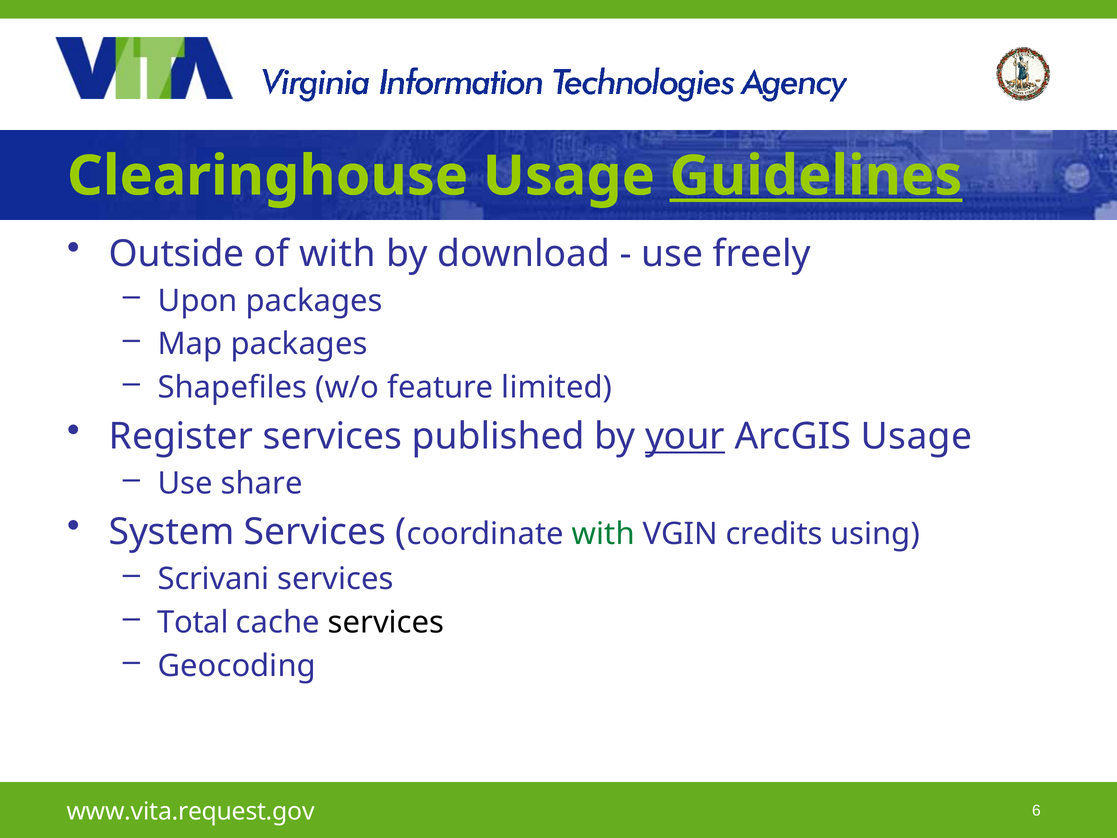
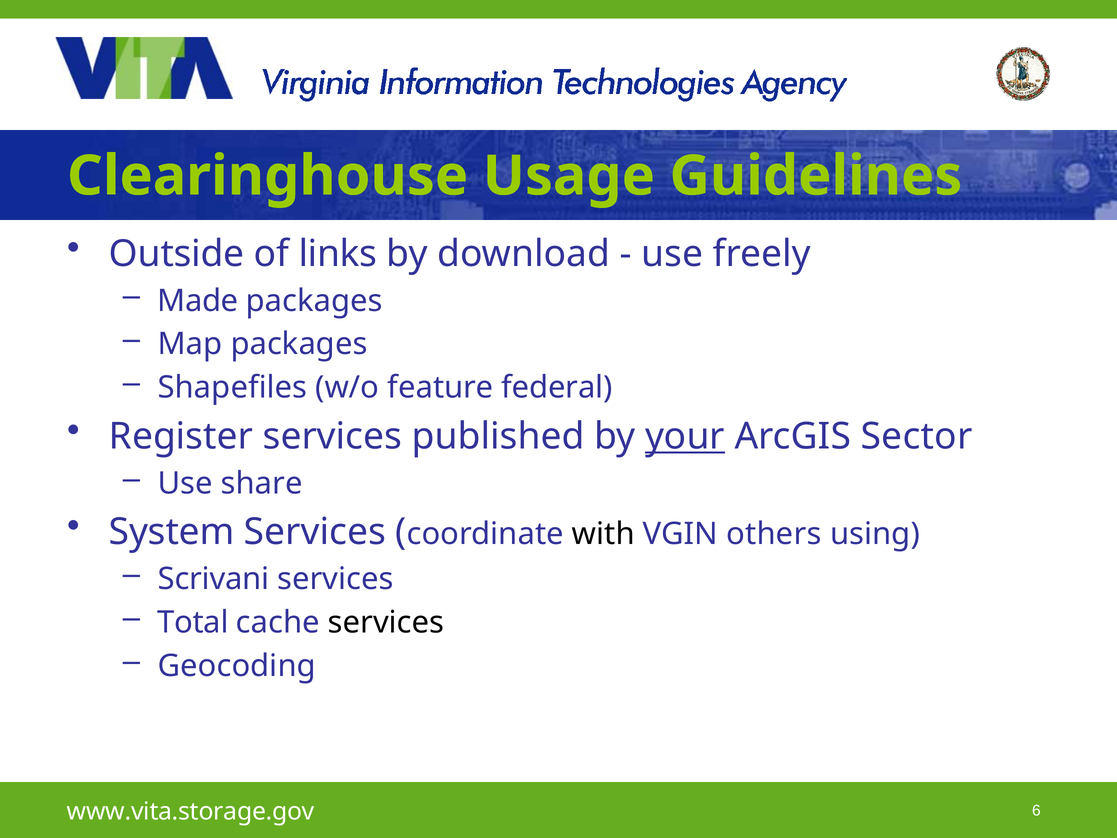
Guidelines underline: present -> none
of with: with -> links
Upon: Upon -> Made
limited: limited -> federal
ArcGIS Usage: Usage -> Sector
with at (603, 534) colour: green -> black
credits: credits -> others
www.vita.request.gov: www.vita.request.gov -> www.vita.storage.gov
